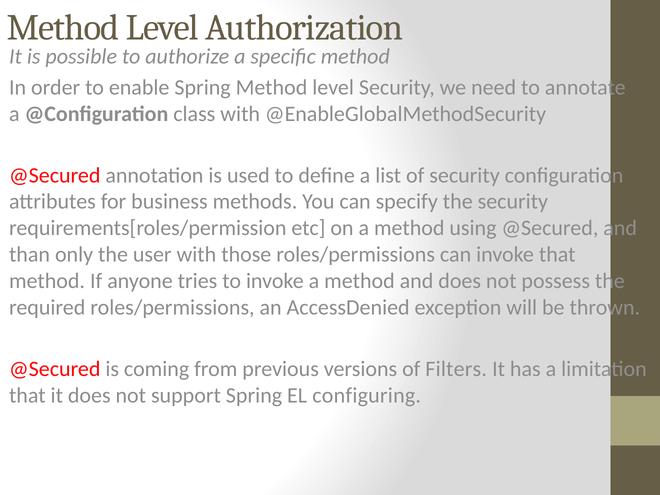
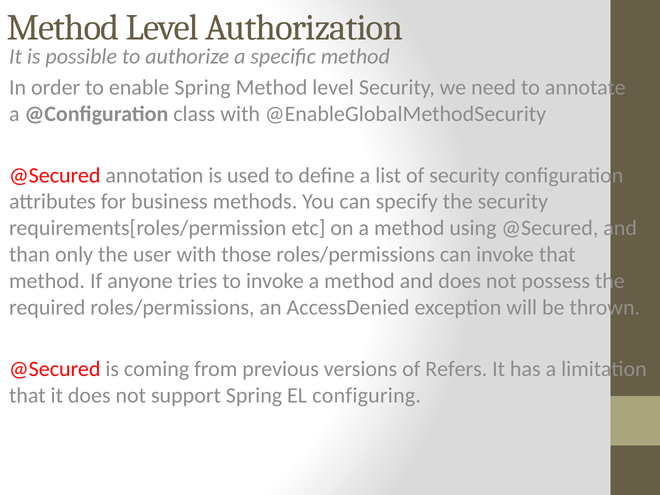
Filters: Filters -> Refers
